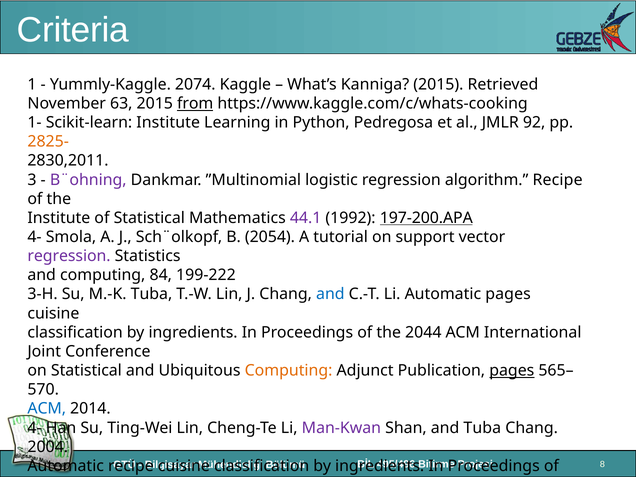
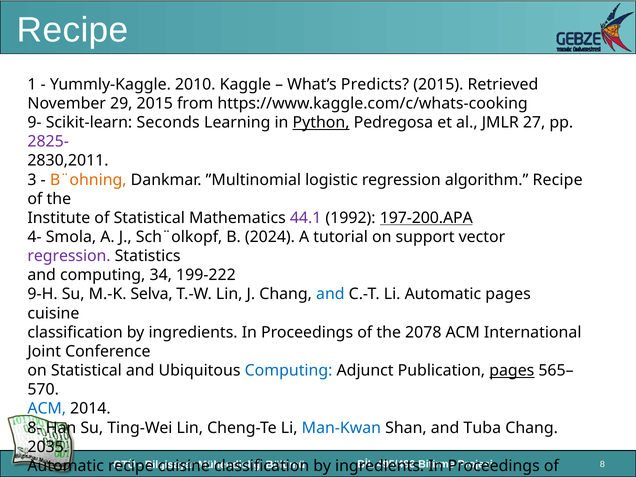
Criteria at (73, 30): Criteria -> Recipe
2074: 2074 -> 2010
Kanniga: Kanniga -> Predicts
63: 63 -> 29
from underline: present -> none
1-: 1- -> 9-
Scikit-learn Institute: Institute -> Seconds
Python underline: none -> present
92: 92 -> 27
2825- colour: orange -> purple
B¨ohning colour: purple -> orange
2054: 2054 -> 2024
84: 84 -> 34
3-H: 3-H -> 9-H
M.-K Tuba: Tuba -> Selva
2044: 2044 -> 2078
Computing at (289, 371) colour: orange -> blue
4- at (35, 428): 4- -> 8-
Man-Kwan colour: purple -> blue
2004: 2004 -> 2035
